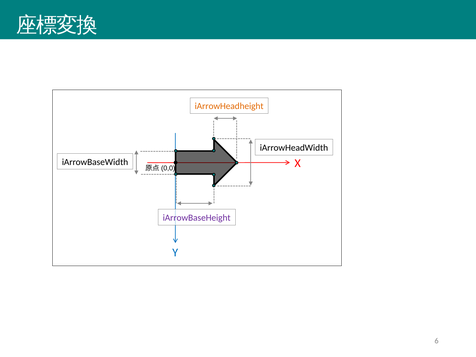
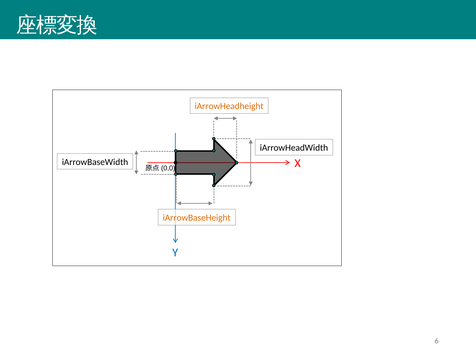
iArrowBaseHeight colour: purple -> orange
